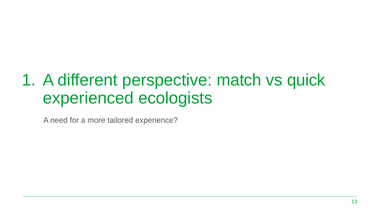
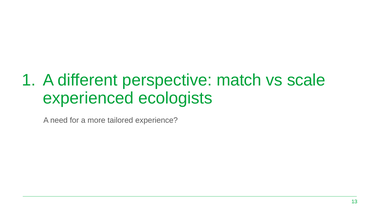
quick: quick -> scale
